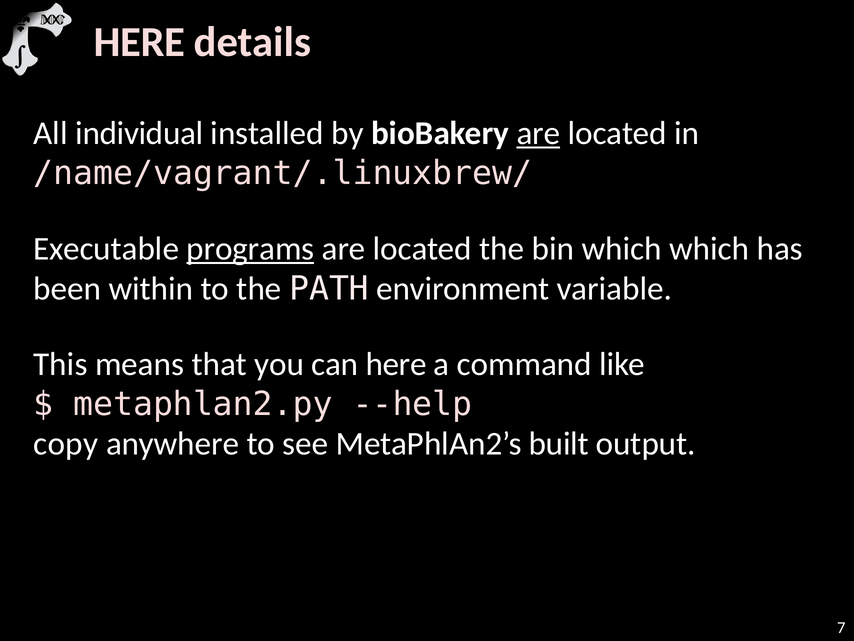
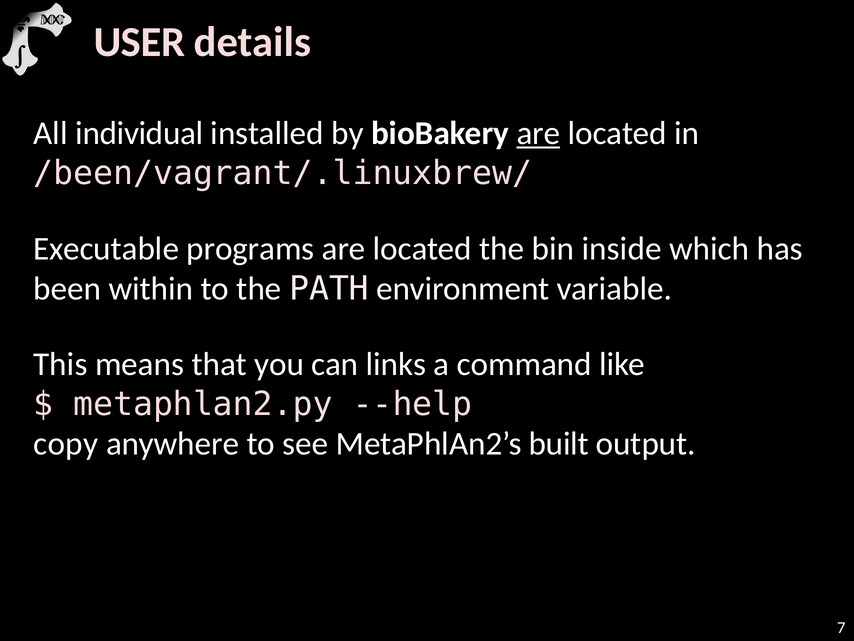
HERE at (139, 42): HERE -> USER
/name/vagrant/.linuxbrew/: /name/vagrant/.linuxbrew/ -> /been/vagrant/.linuxbrew/
programs underline: present -> none
bin which: which -> inside
can here: here -> links
